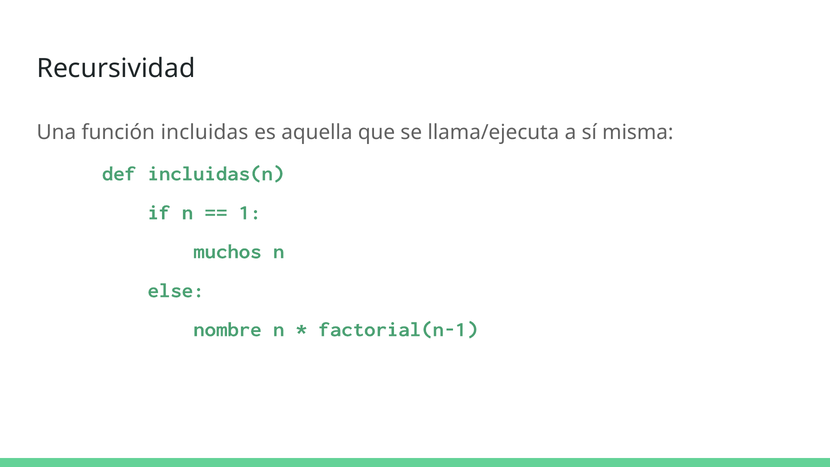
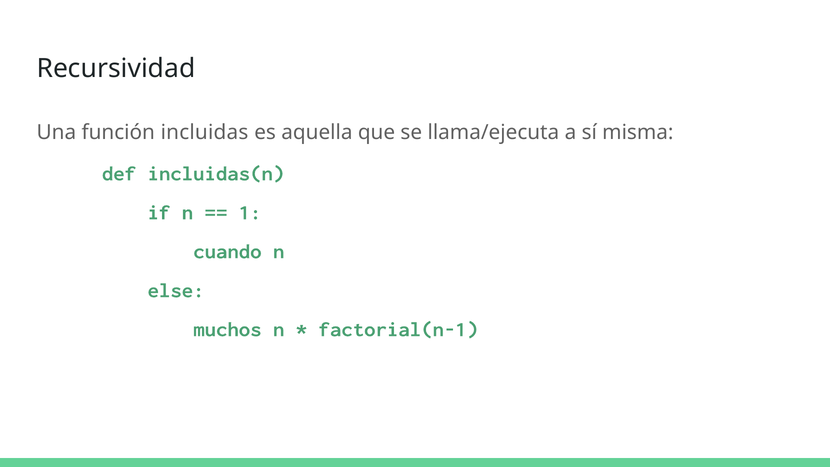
muchos: muchos -> cuando
nombre: nombre -> muchos
